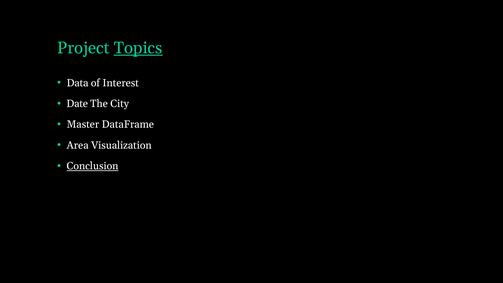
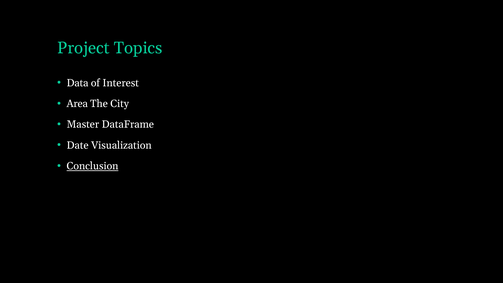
Topics underline: present -> none
Date: Date -> Area
Area: Area -> Date
